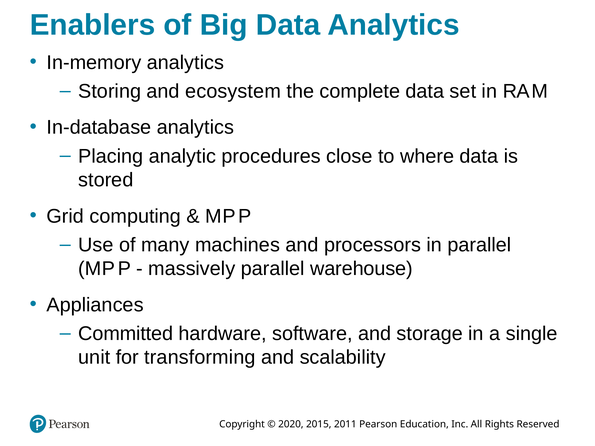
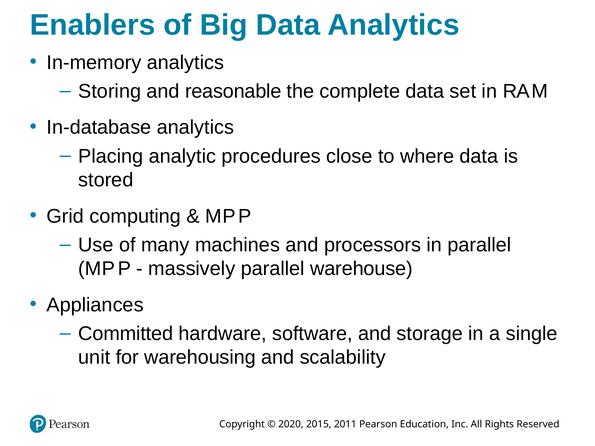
ecosystem: ecosystem -> reasonable
transforming: transforming -> warehousing
